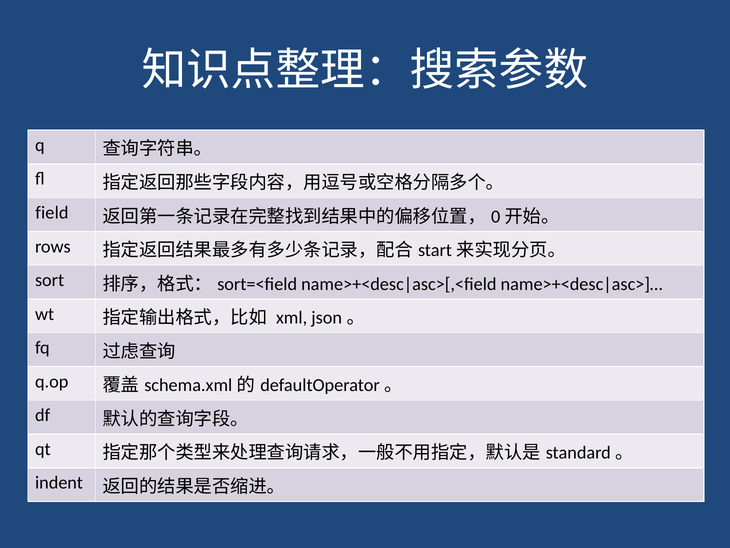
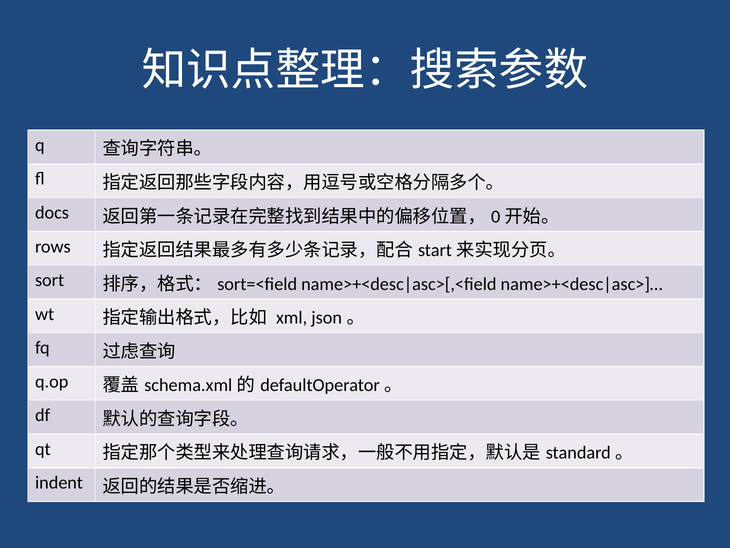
field: field -> docs
